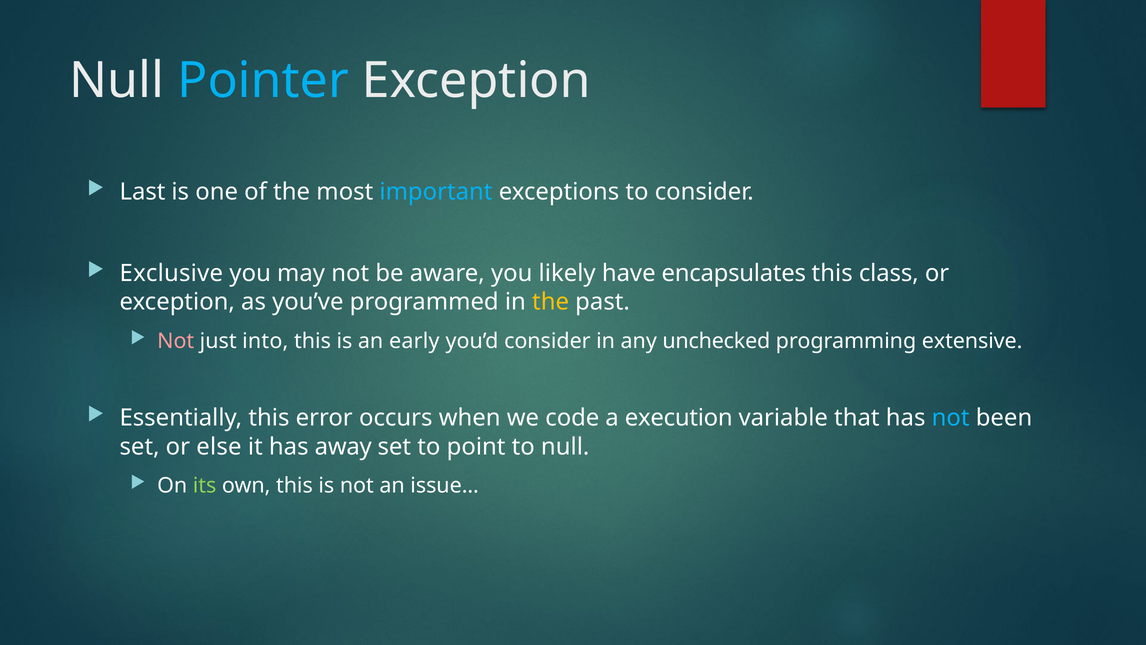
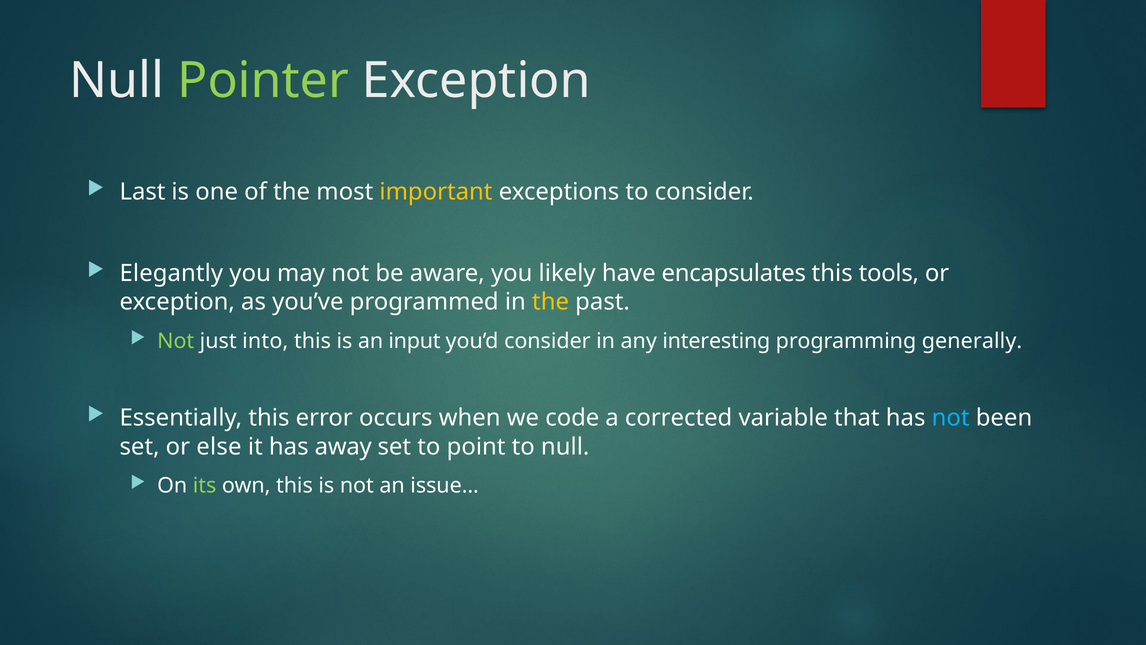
Pointer colour: light blue -> light green
important colour: light blue -> yellow
Exclusive: Exclusive -> Elegantly
class: class -> tools
Not at (176, 341) colour: pink -> light green
early: early -> input
unchecked: unchecked -> interesting
extensive: extensive -> generally
execution: execution -> corrected
